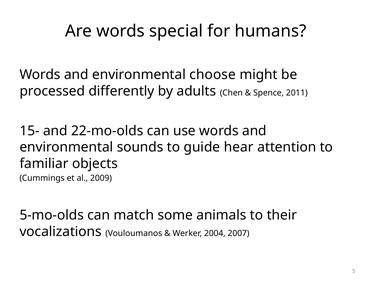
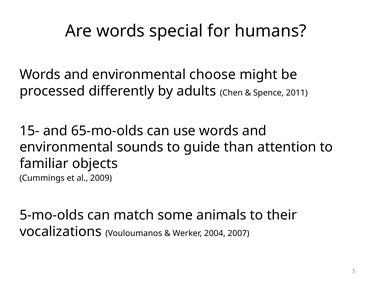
22-mo-olds: 22-mo-olds -> 65-mo-olds
hear: hear -> than
